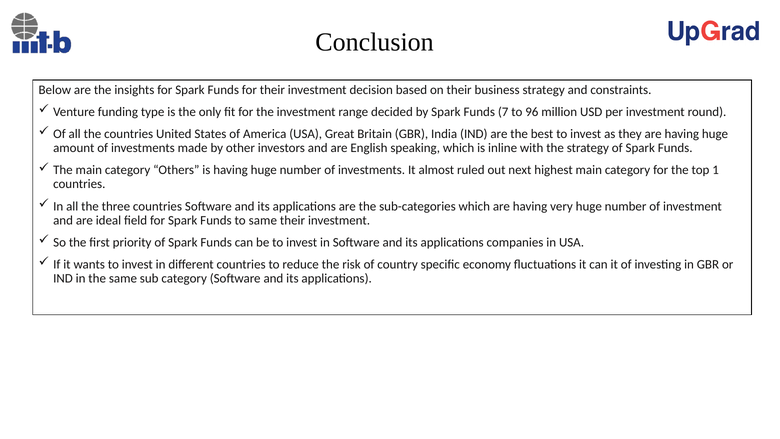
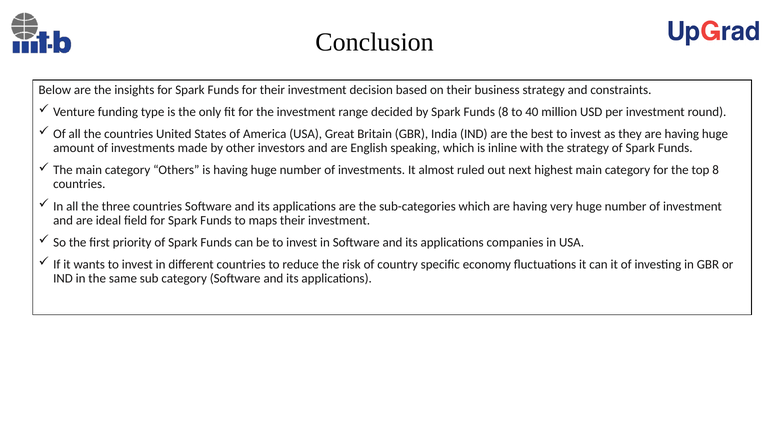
Funds 7: 7 -> 8
96: 96 -> 40
top 1: 1 -> 8
to same: same -> maps
